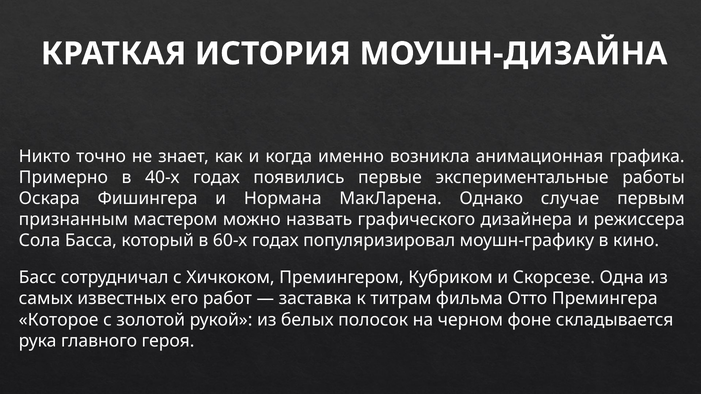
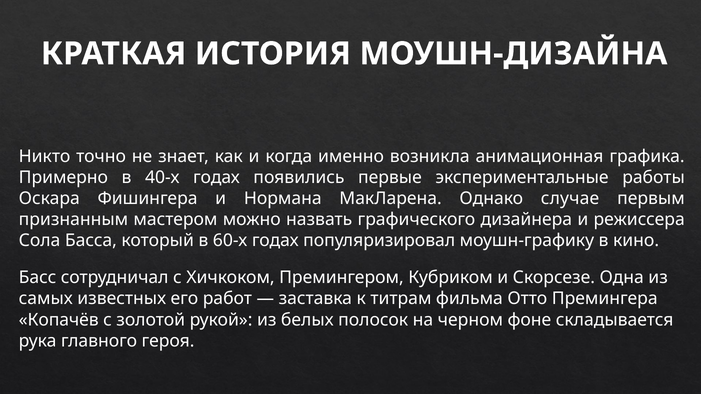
Которое: Которое -> Копачёв
